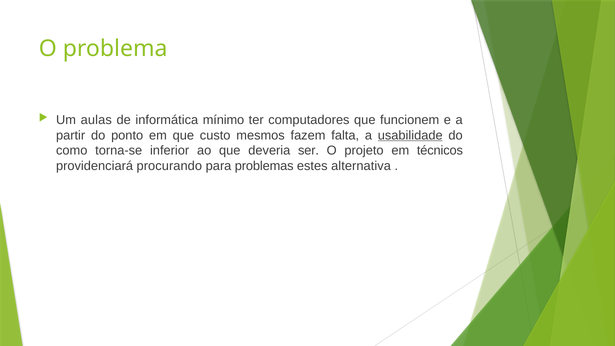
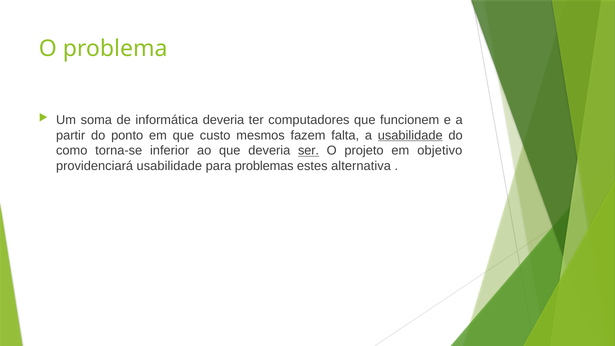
aulas: aulas -> soma
informática mínimo: mínimo -> deveria
ser underline: none -> present
técnicos: técnicos -> objetivo
providenciará procurando: procurando -> usabilidade
